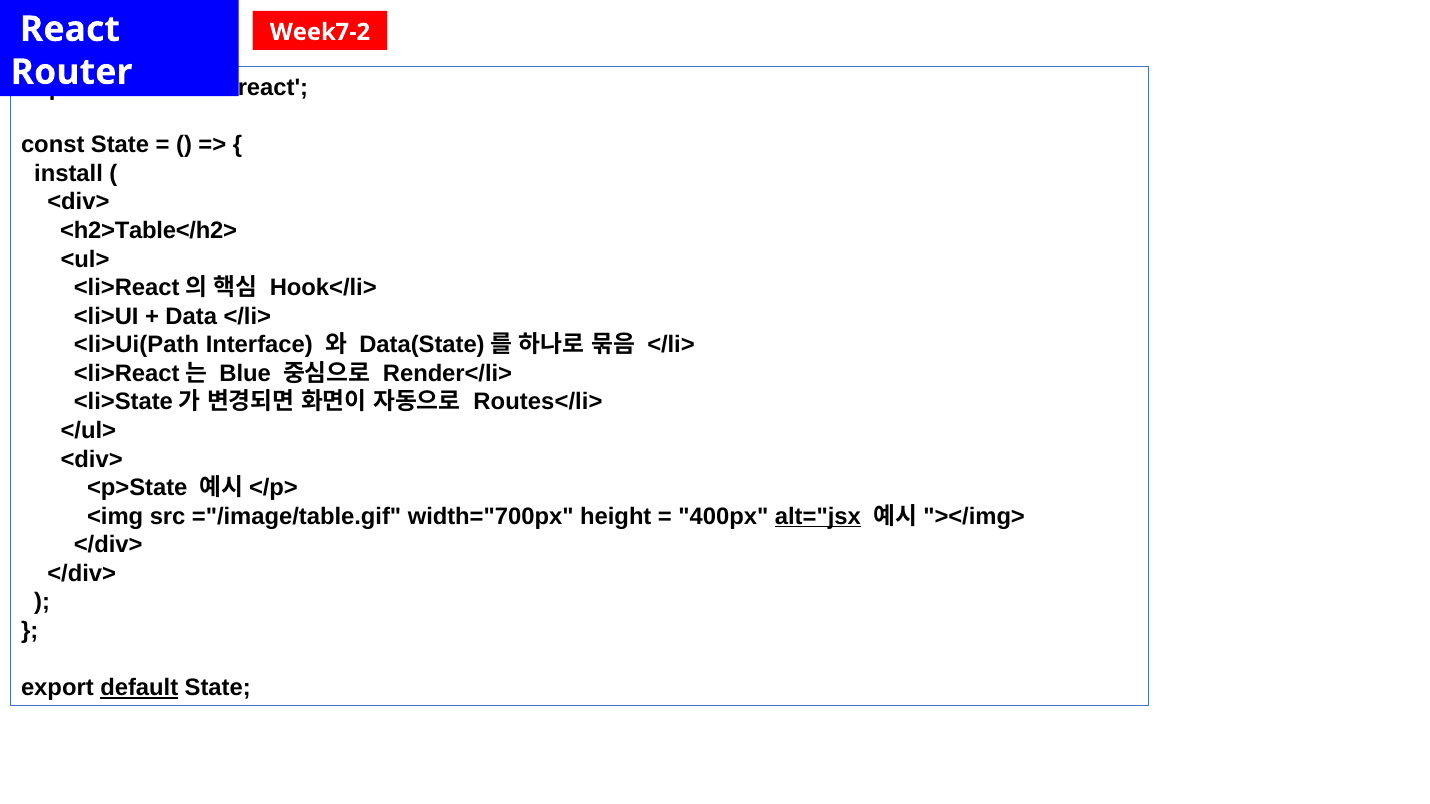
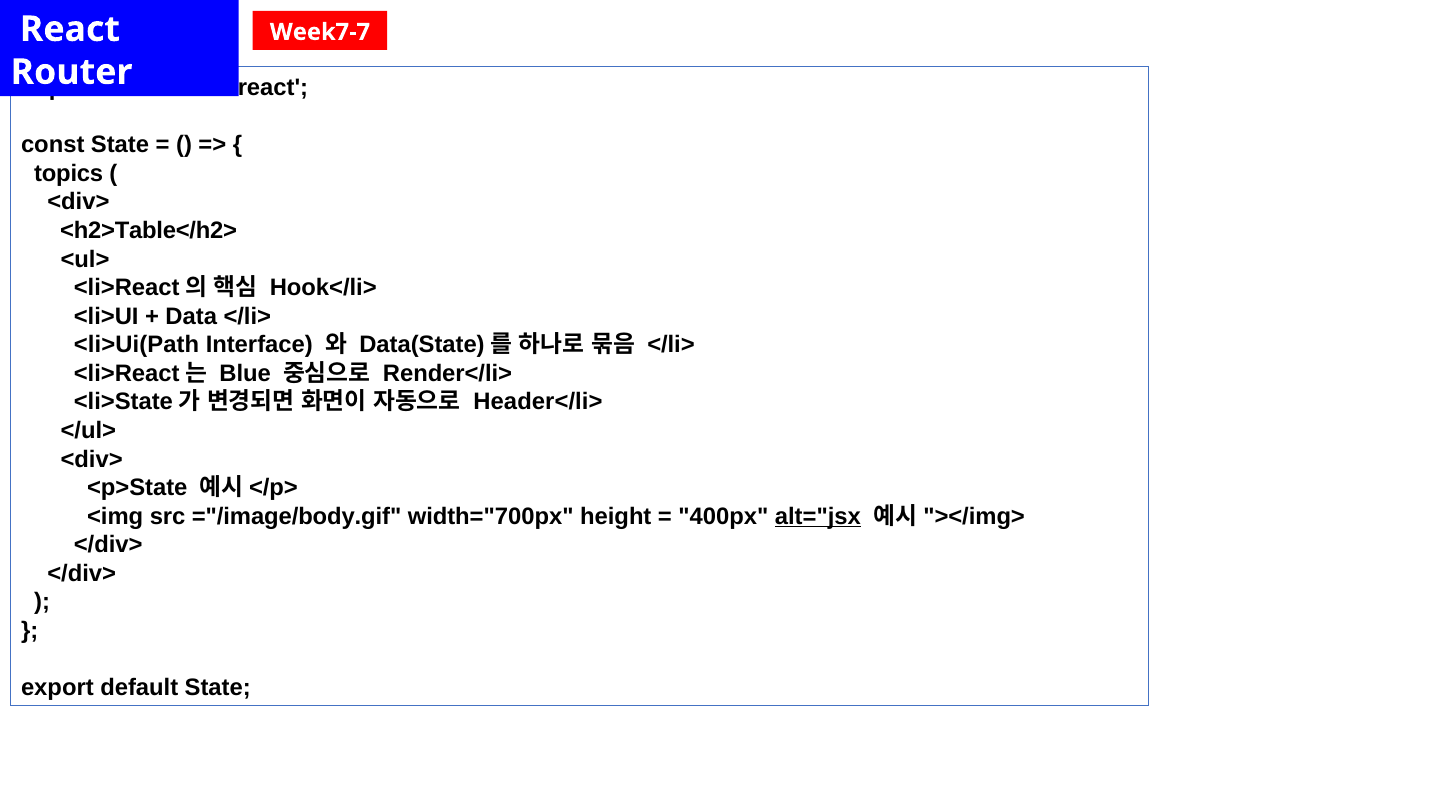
Week7-2: Week7-2 -> Week7-7
install: install -> topics
Routes</li>: Routes</li> -> Header</li>
="/image/table.gif: ="/image/table.gif -> ="/image/body.gif
default underline: present -> none
